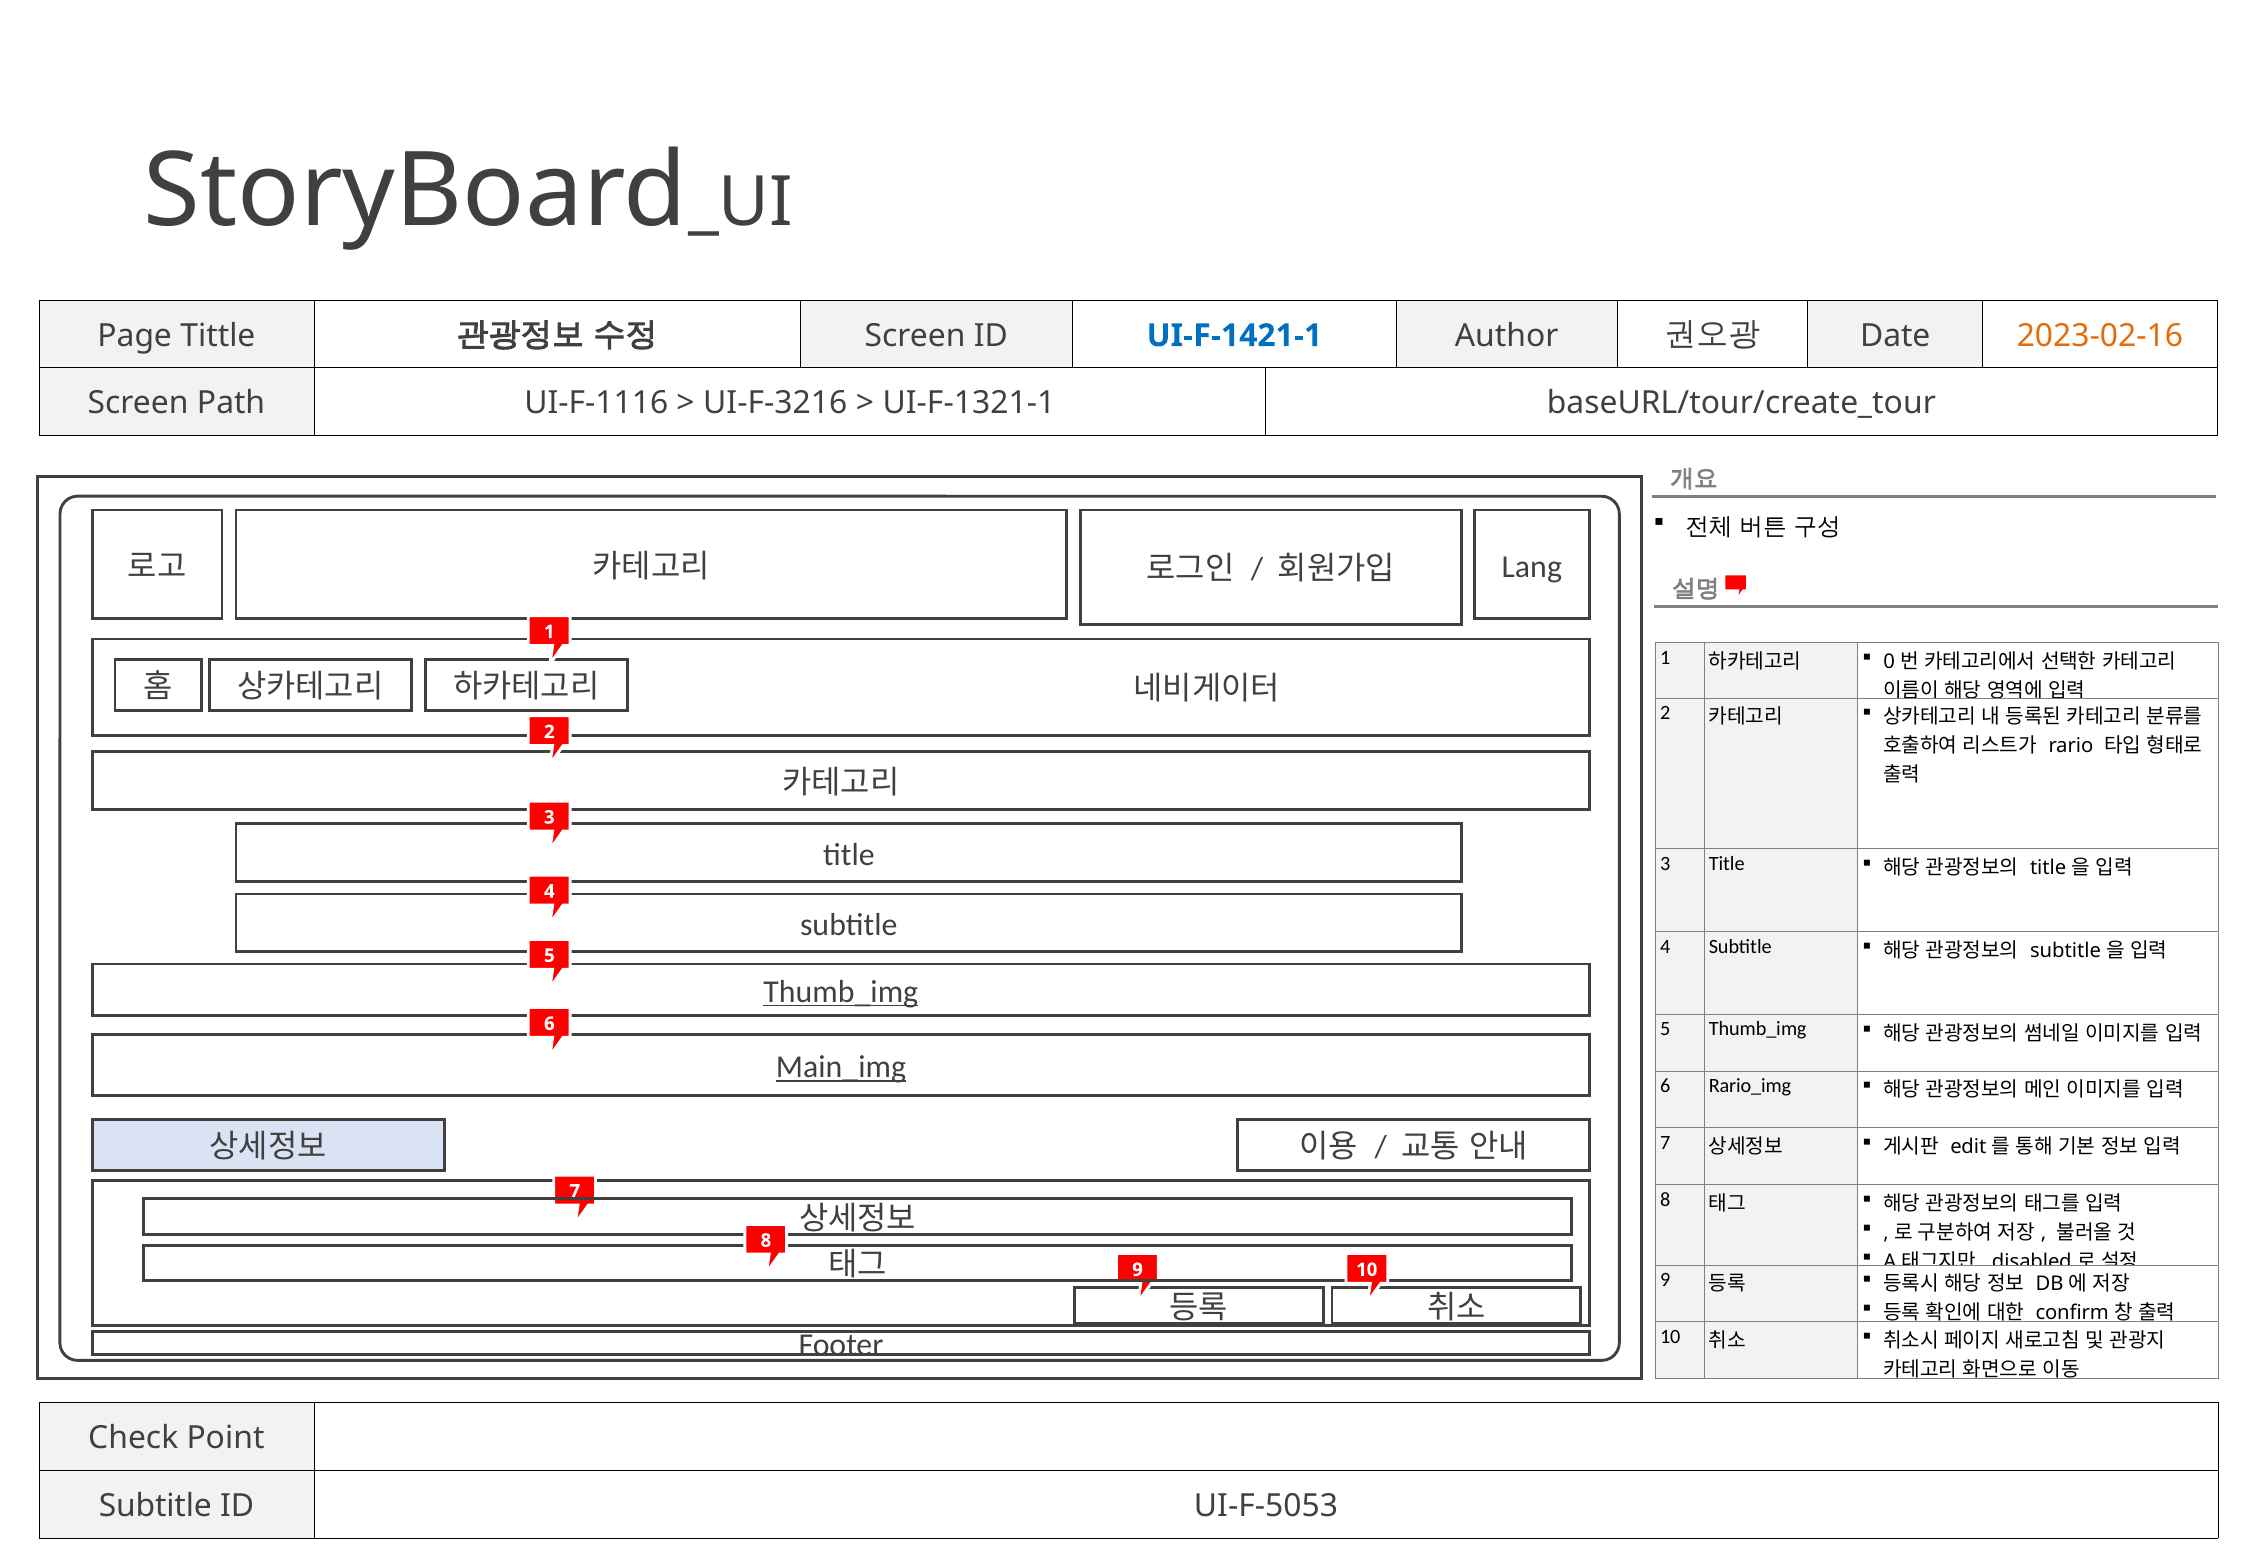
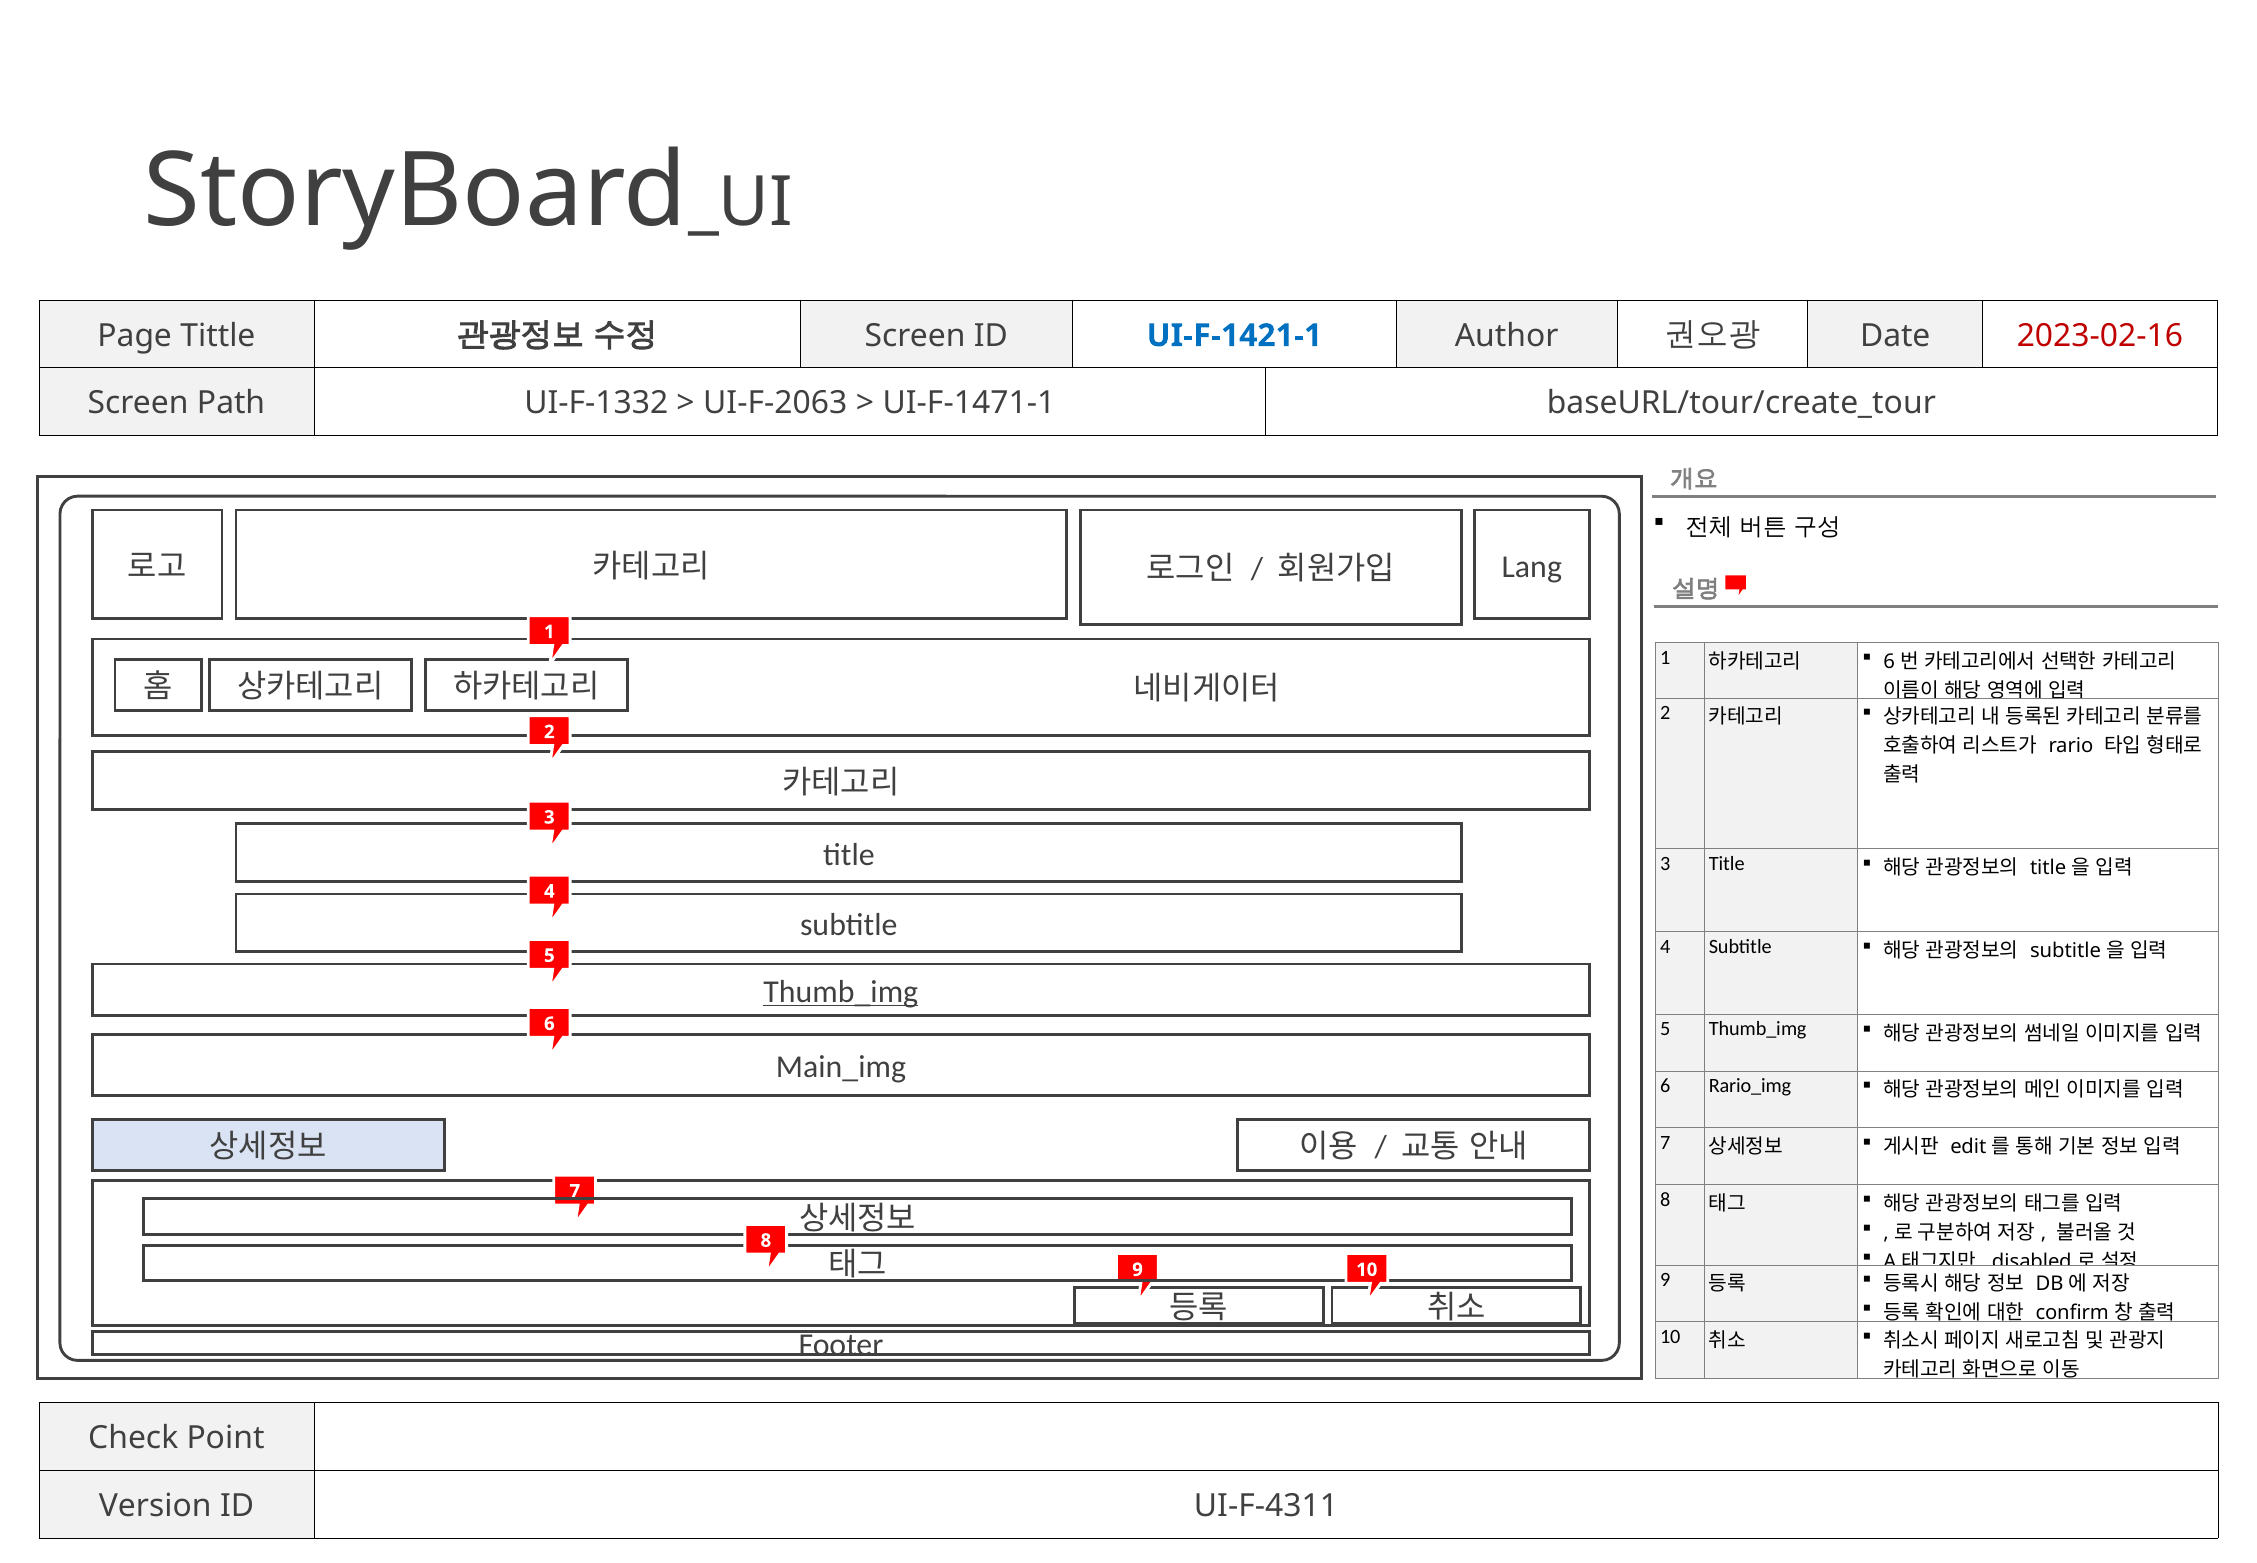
2023-02-16 colour: orange -> red
UI-F-1116: UI-F-1116 -> UI-F-1332
UI-F-3216: UI-F-3216 -> UI-F-2063
UI-F-1321-1: UI-F-1321-1 -> UI-F-1471-1
0 at (1889, 661): 0 -> 6
Main_img underline: present -> none
Subtitle at (155, 1505): Subtitle -> Version
UI-F-5053: UI-F-5053 -> UI-F-4311
